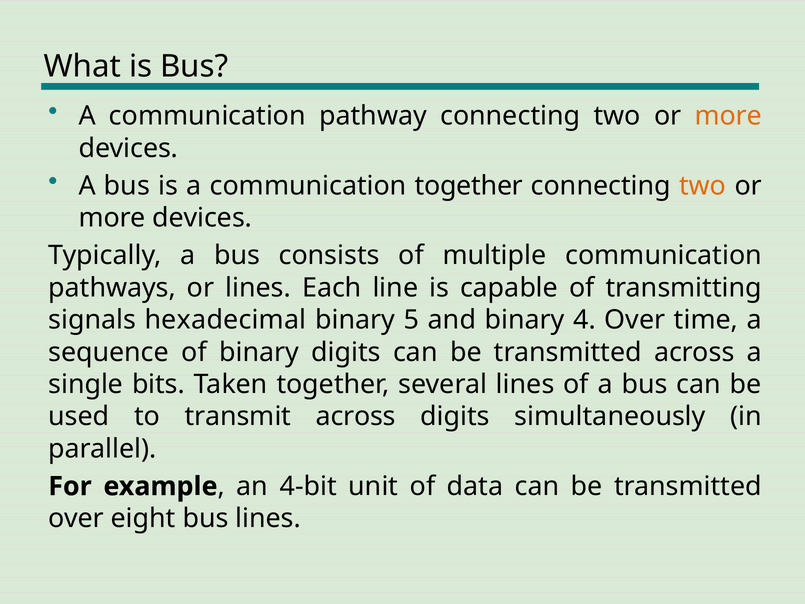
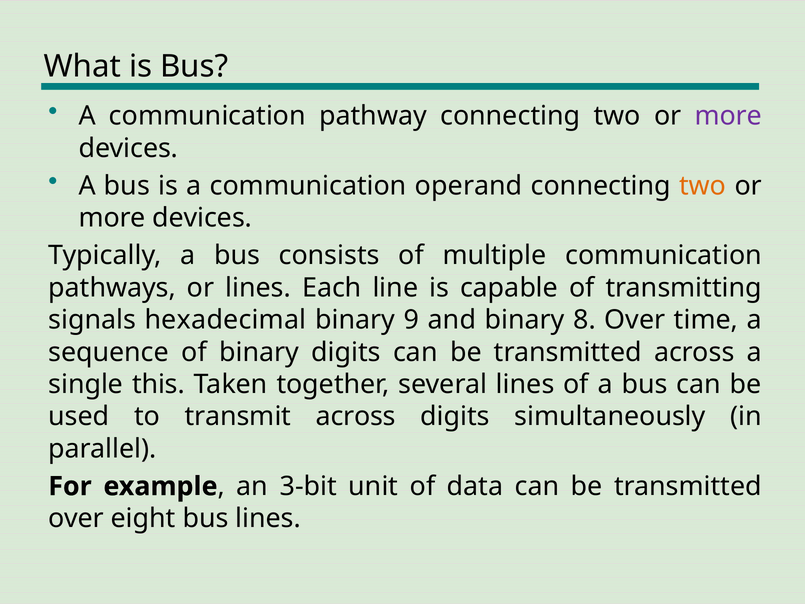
more at (728, 116) colour: orange -> purple
communication together: together -> operand
5: 5 -> 9
4: 4 -> 8
bits: bits -> this
4-bit: 4-bit -> 3-bit
